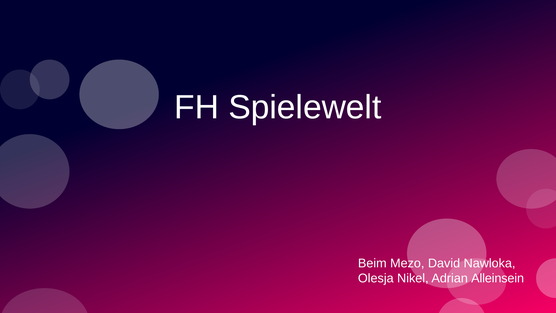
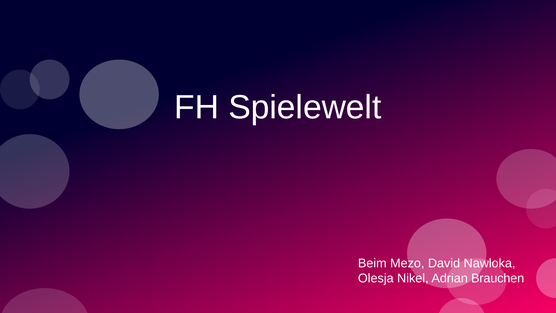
Alleinsein: Alleinsein -> Brauchen
